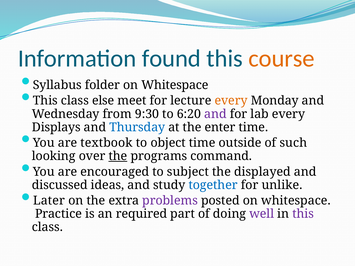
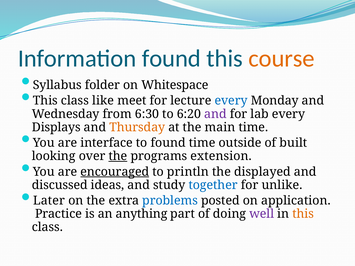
else: else -> like
every at (231, 101) colour: orange -> blue
9:30: 9:30 -> 6:30
Thursday colour: blue -> orange
enter: enter -> main
textbook: textbook -> interface
to object: object -> found
such: such -> built
command: command -> extension
encouraged underline: none -> present
subject: subject -> println
problems colour: purple -> blue
posted on whitespace: whitespace -> application
required: required -> anything
this at (303, 214) colour: purple -> orange
